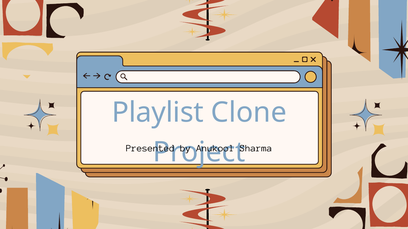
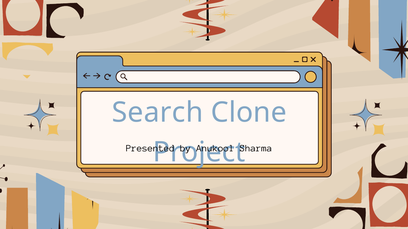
Playlist: Playlist -> Search
